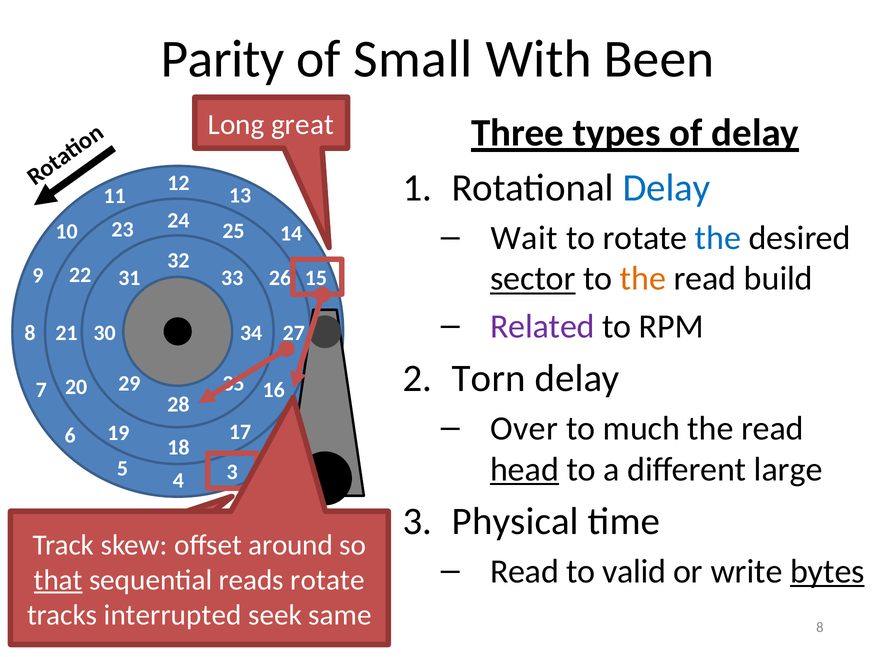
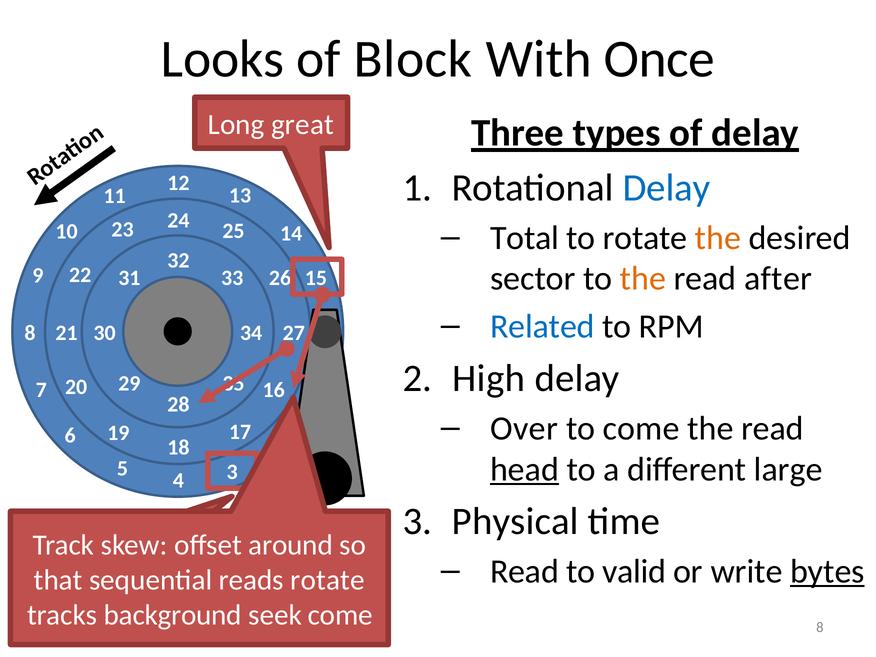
Parity: Parity -> Looks
Small: Small -> Block
Been: Been -> Once
Wait: Wait -> Total
the at (718, 238) colour: blue -> orange
sector underline: present -> none
build: build -> after
Related colour: purple -> blue
Torn: Torn -> High
to much: much -> come
that underline: present -> none
interrupted: interrupted -> background
seek same: same -> come
